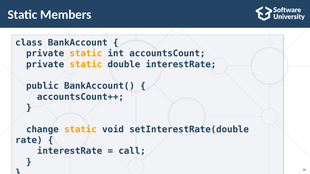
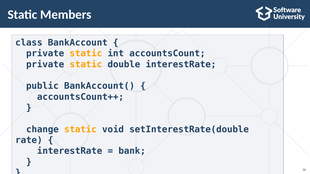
call: call -> bank
